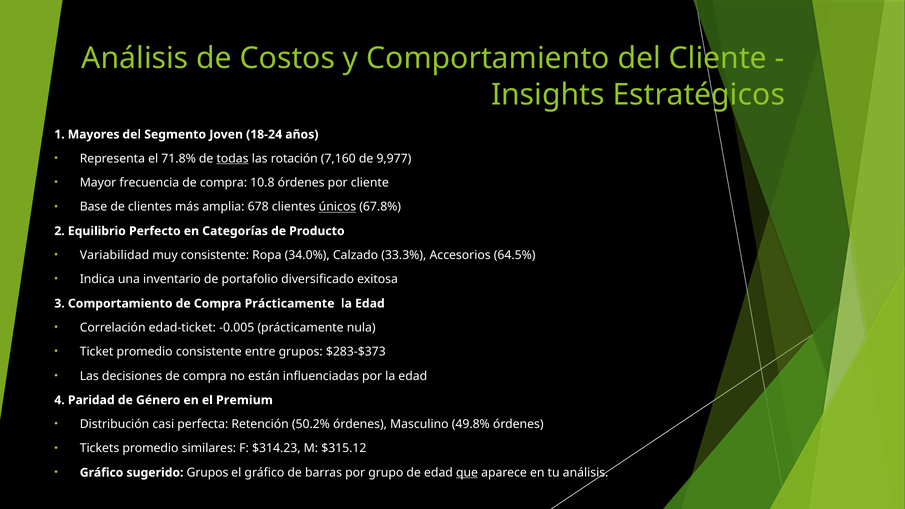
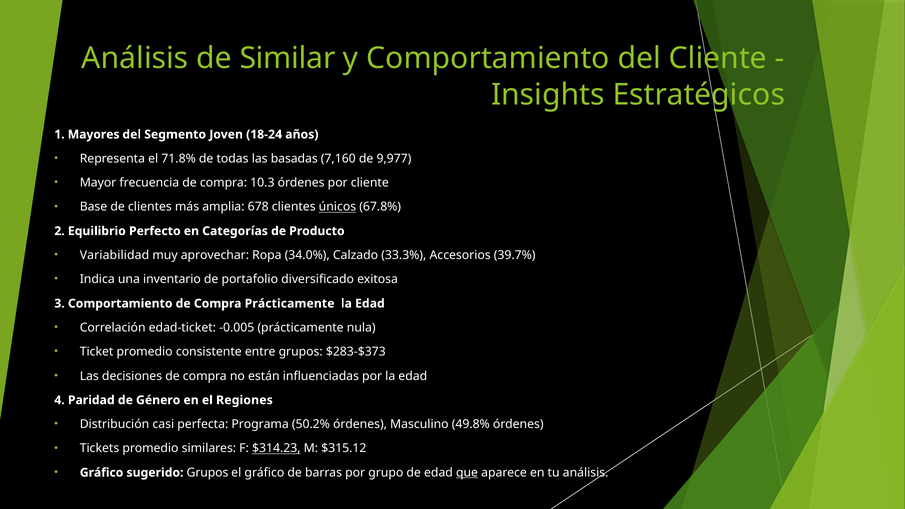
Costos: Costos -> Similar
todas underline: present -> none
rotación: rotación -> basadas
10.8: 10.8 -> 10.3
muy consistente: consistente -> aprovechar
64.5%: 64.5% -> 39.7%
Premium: Premium -> Regiones
Retención: Retención -> Programa
$314.23 underline: none -> present
